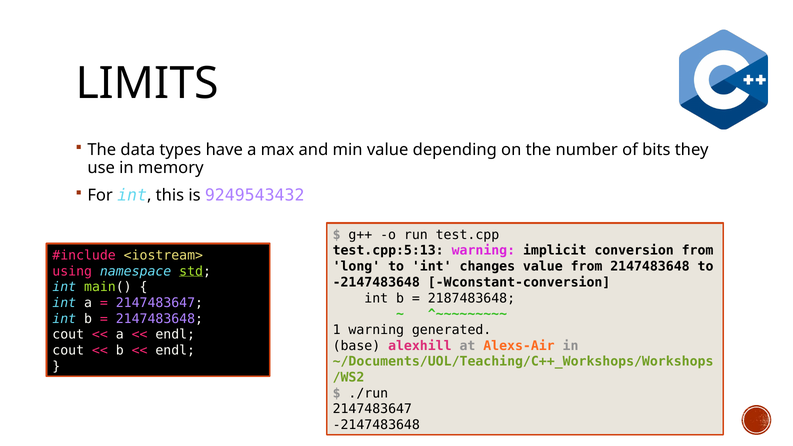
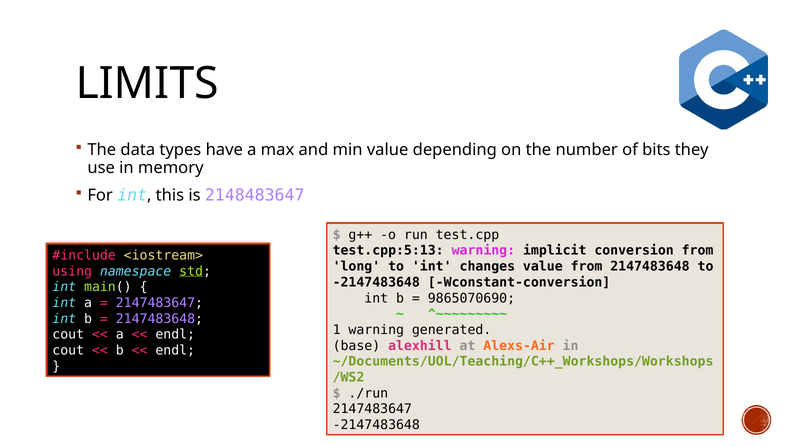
9249543432: 9249543432 -> 2148483647
2187483648: 2187483648 -> 9865070690
